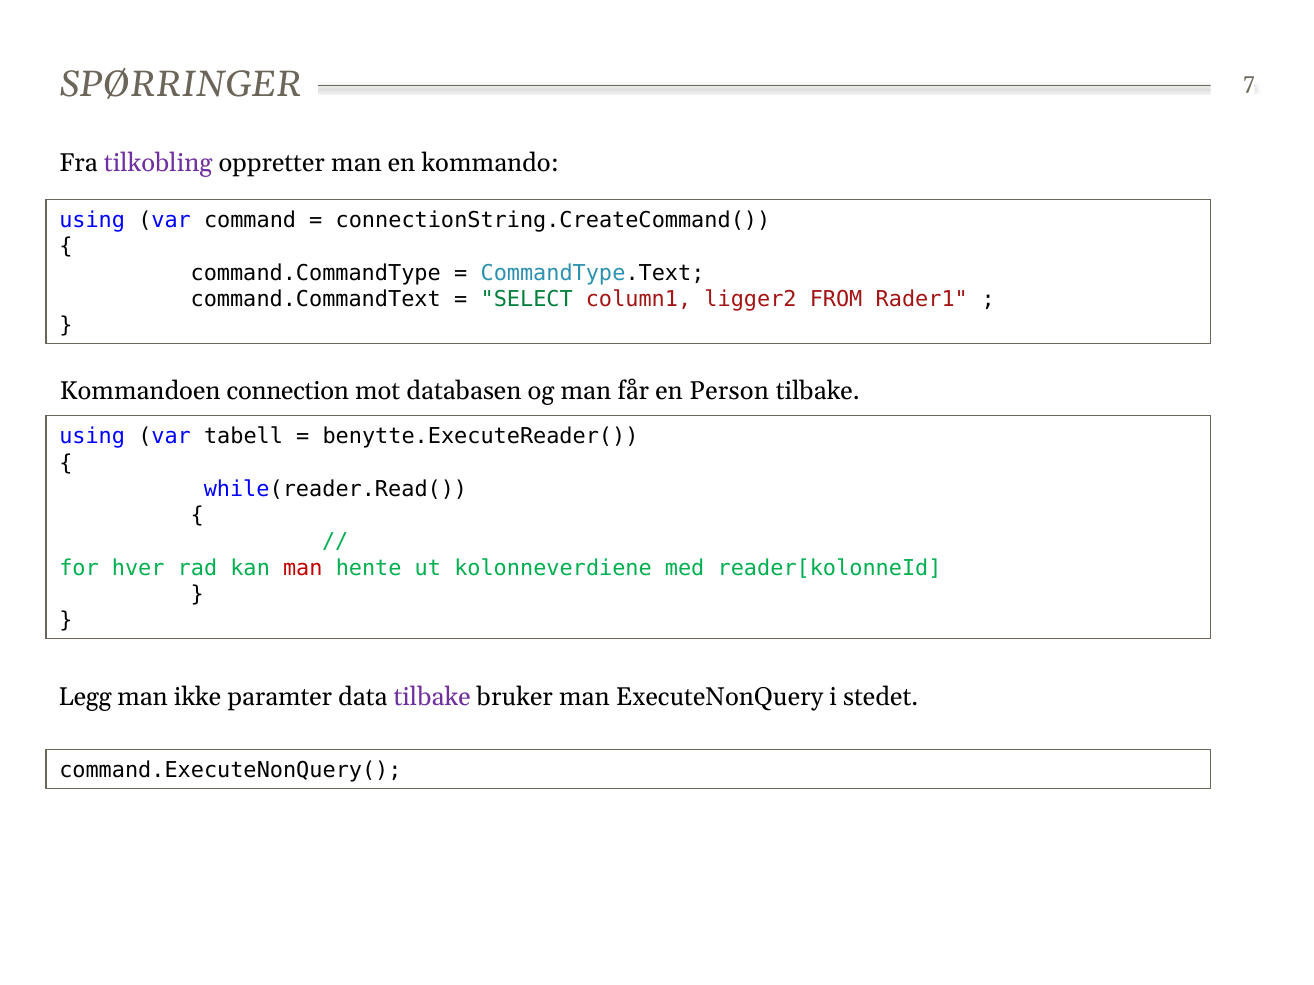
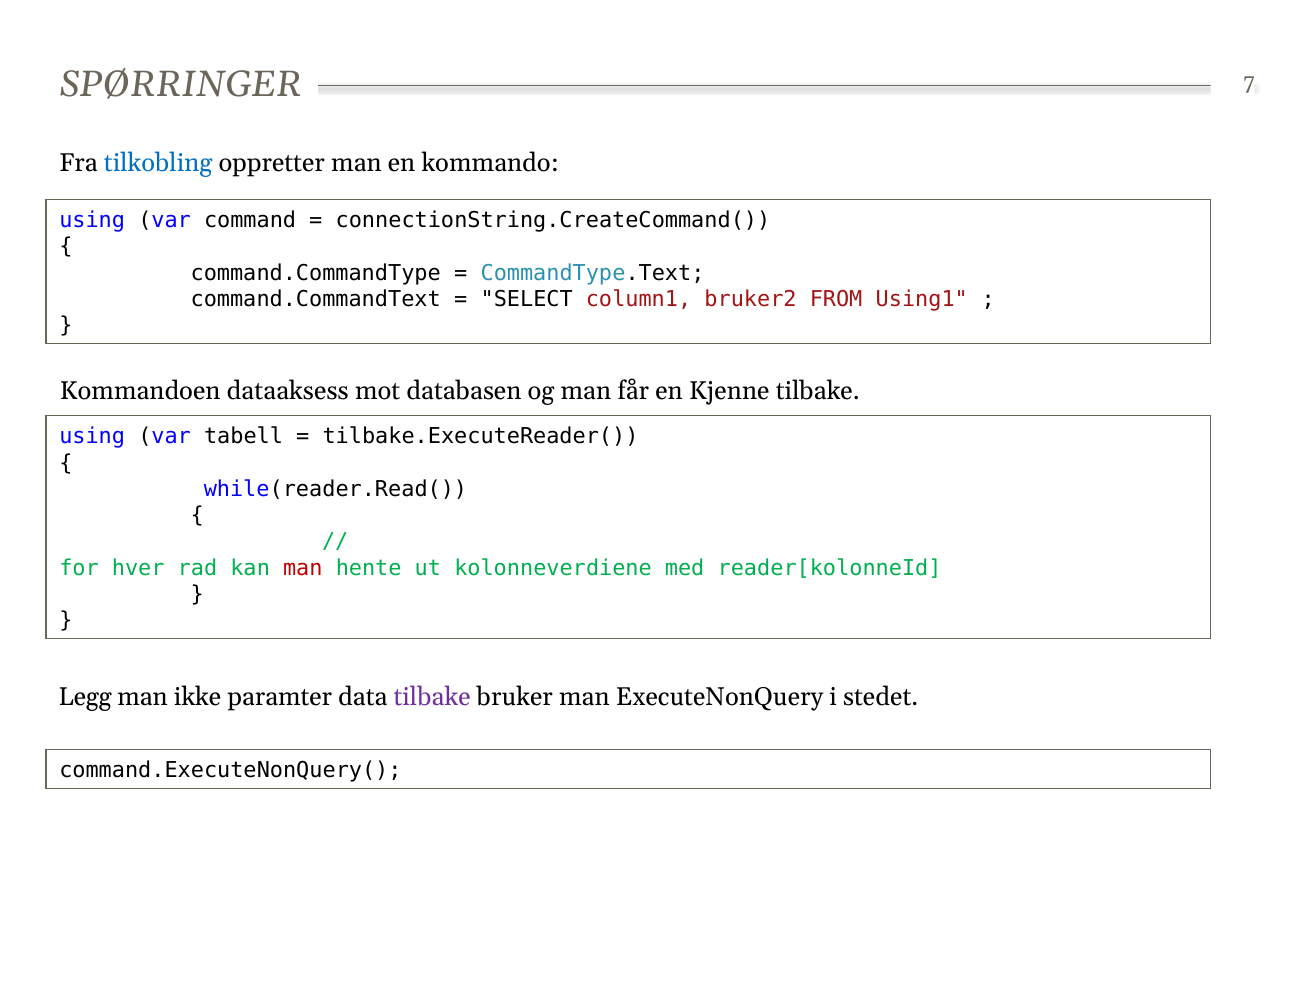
tilkobling colour: purple -> blue
SELECT colour: green -> black
ligger2: ligger2 -> bruker2
Rader1: Rader1 -> Using1
connection: connection -> dataaksess
Person: Person -> Kjenne
benytte.ExecuteReader(: benytte.ExecuteReader( -> tilbake.ExecuteReader(
